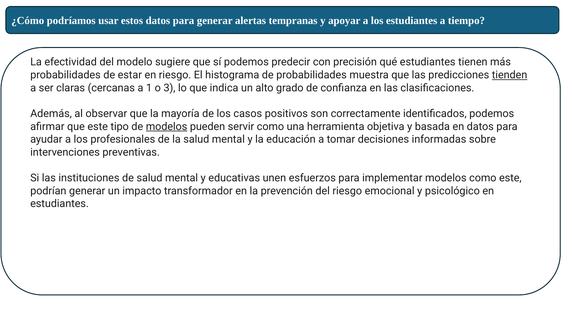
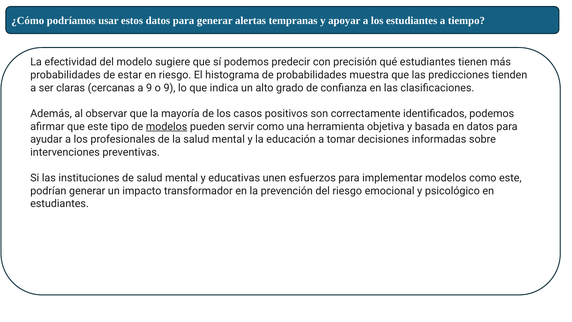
tienden underline: present -> none
a 1: 1 -> 9
o 3: 3 -> 9
